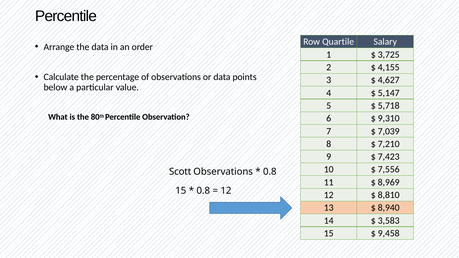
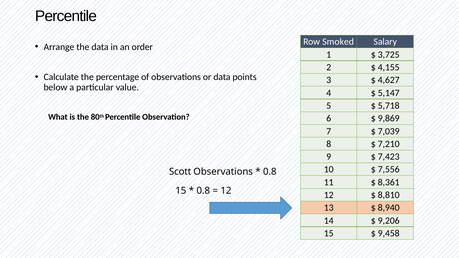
Quartile: Quartile -> Smoked
9,310: 9,310 -> 9,869
8,969: 8,969 -> 8,361
3,583: 3,583 -> 9,206
